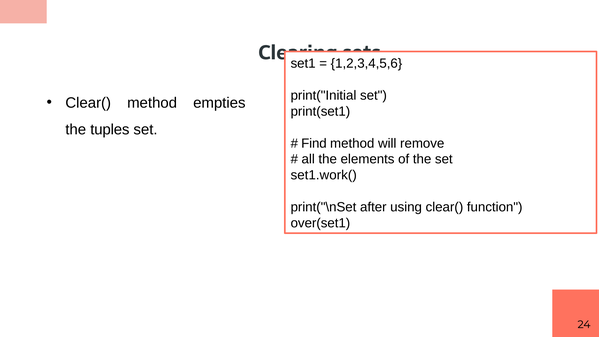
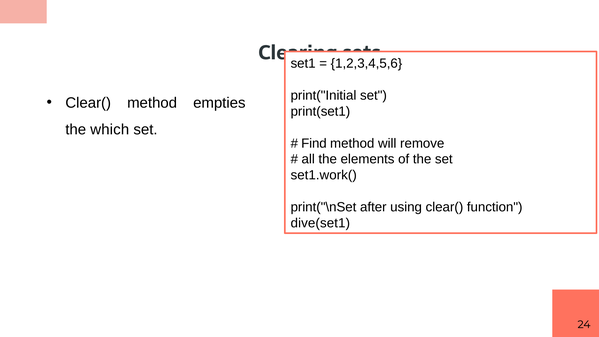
tuples: tuples -> which
over(set1: over(set1 -> dive(set1
